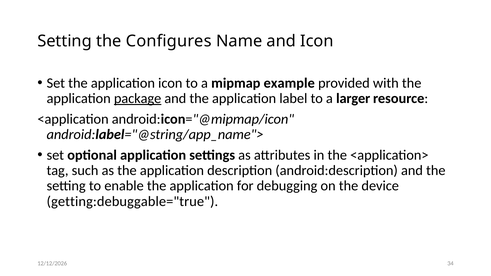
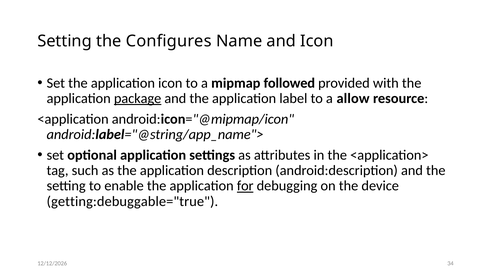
example: example -> followed
larger: larger -> allow
for underline: none -> present
